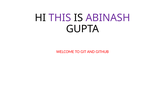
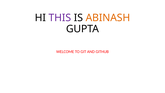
ABINASH colour: purple -> orange
